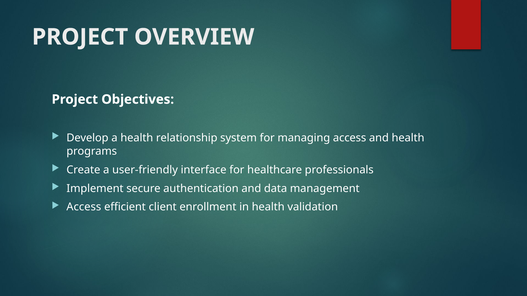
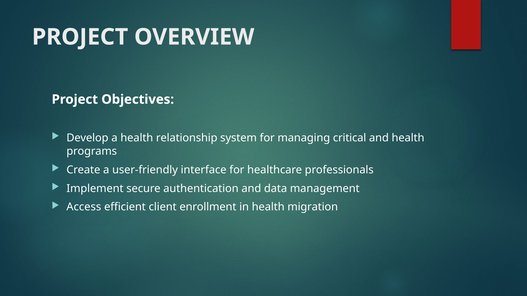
managing access: access -> critical
validation: validation -> migration
